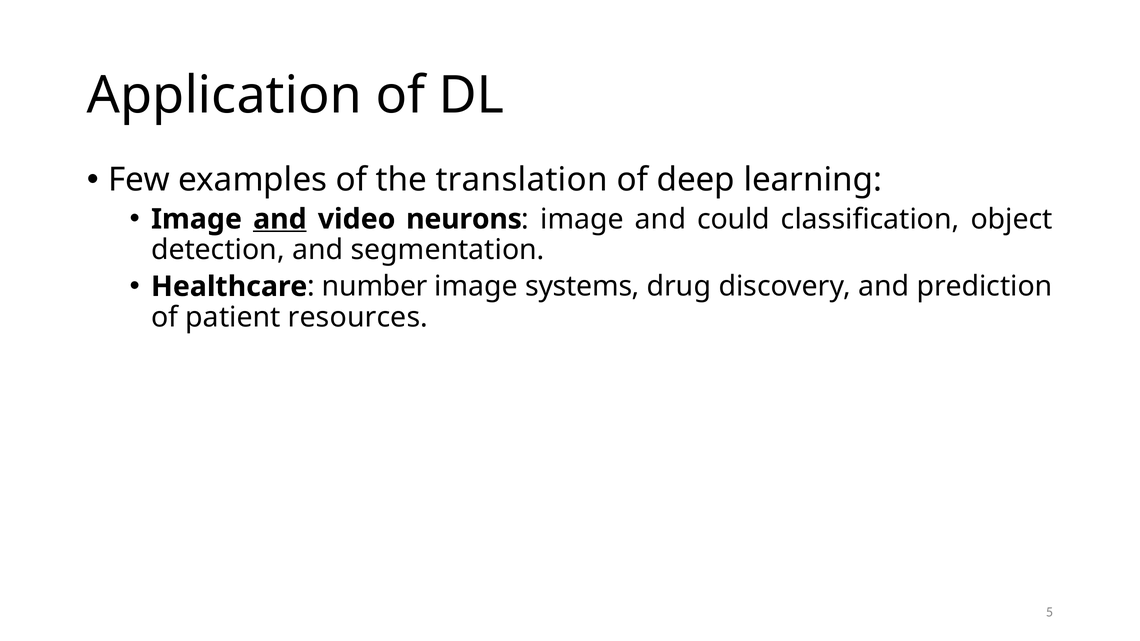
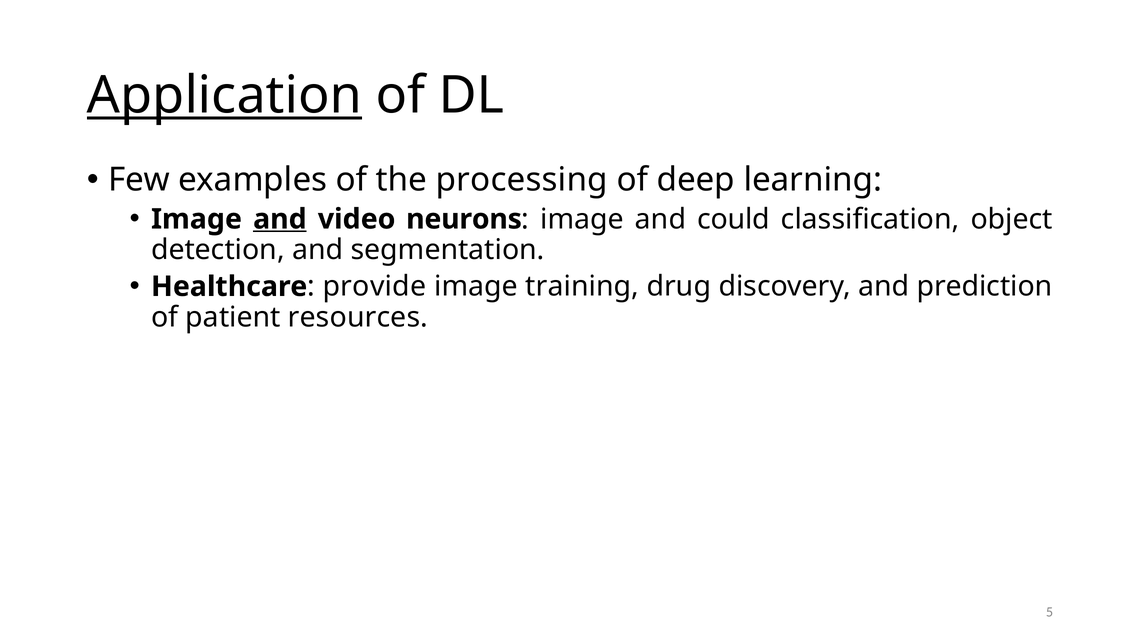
Application underline: none -> present
translation: translation -> processing
number: number -> provide
systems: systems -> training
